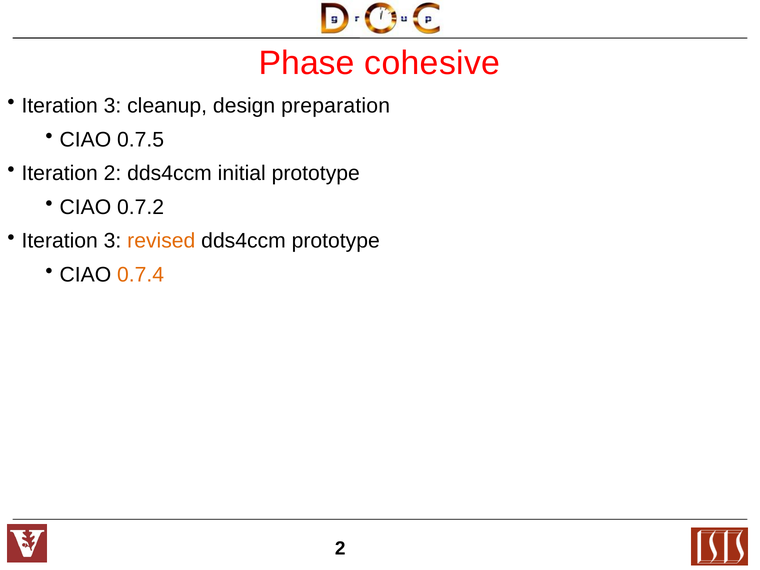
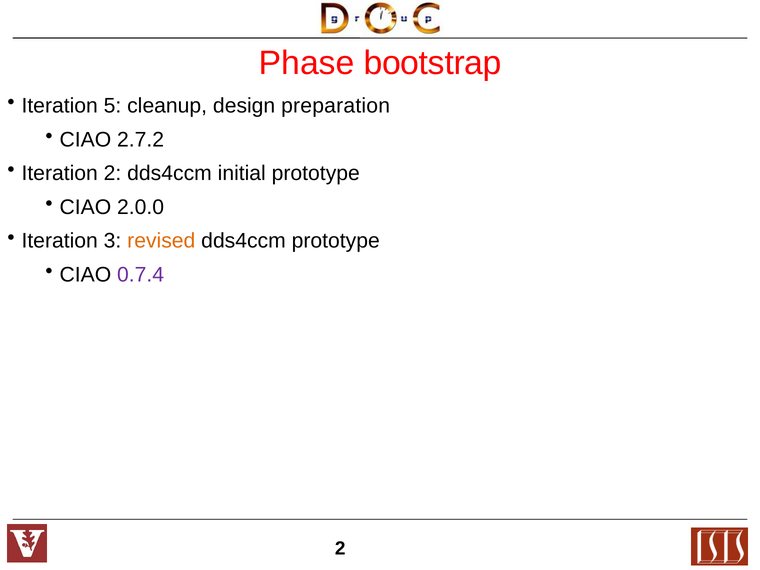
cohesive: cohesive -> bootstrap
3 at (112, 106): 3 -> 5
0.7.5: 0.7.5 -> 2.7.2
0.7.2: 0.7.2 -> 2.0.0
0.7.4 colour: orange -> purple
